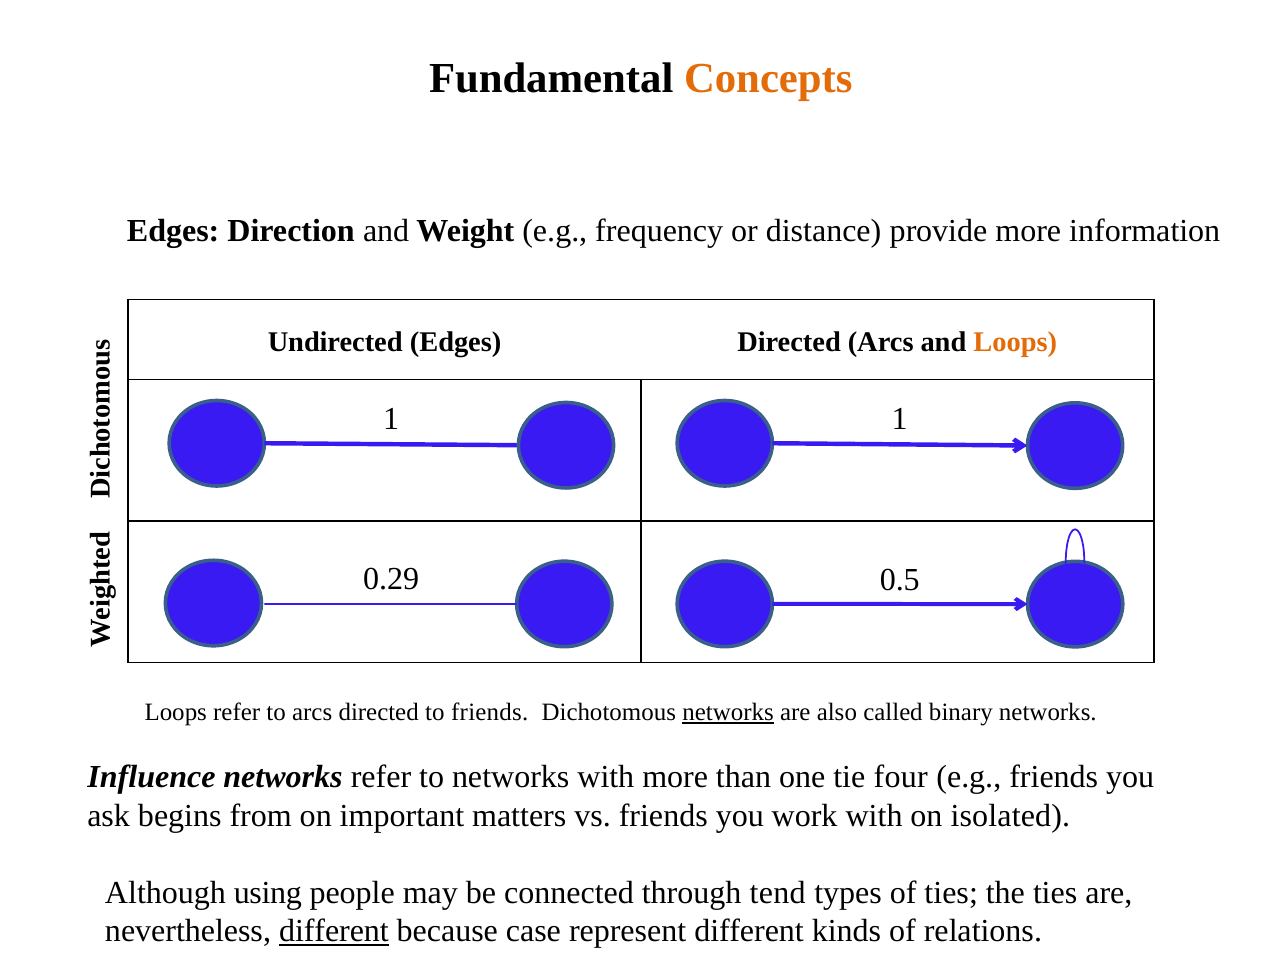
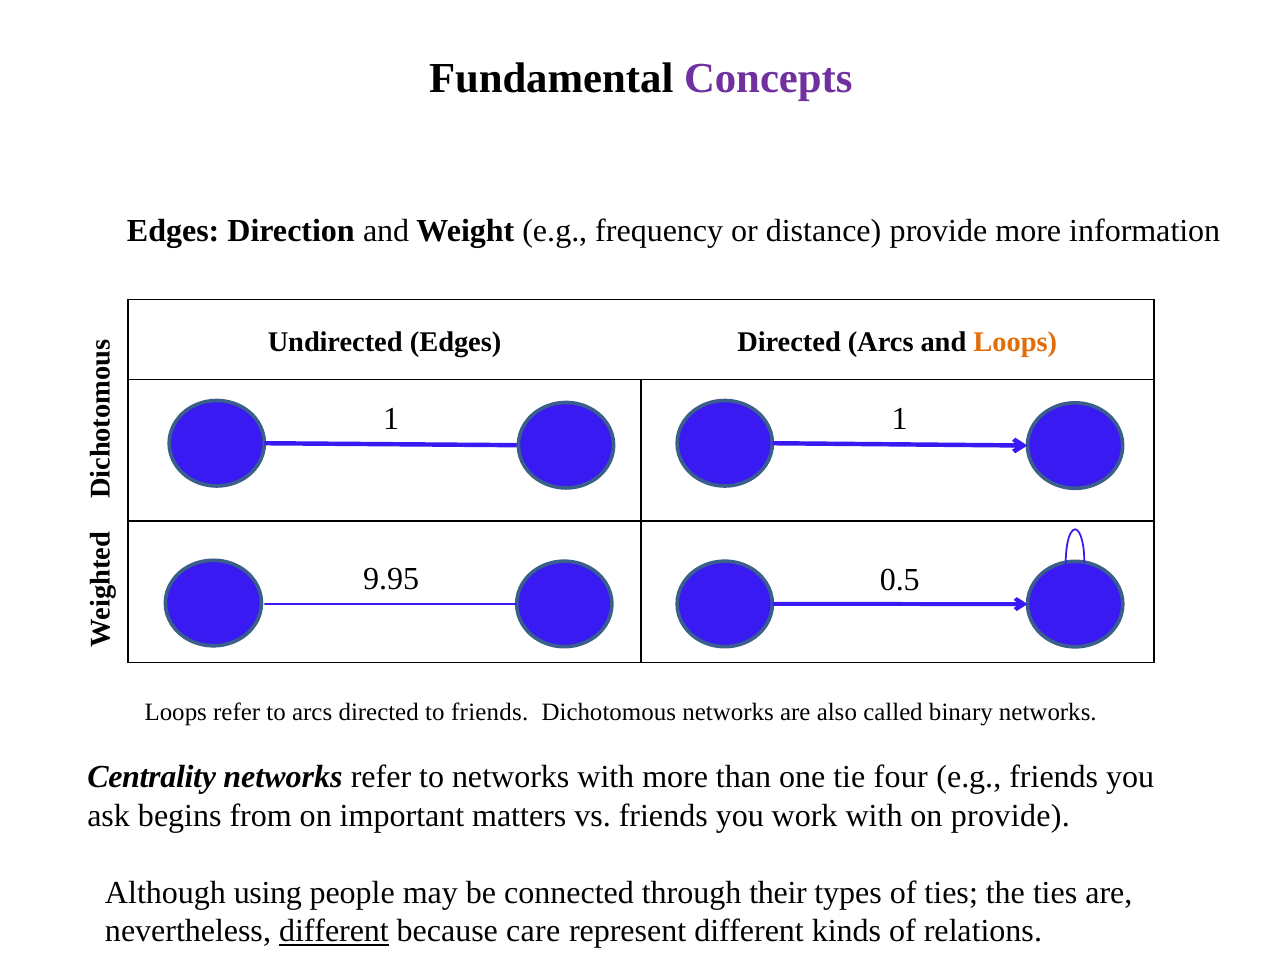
Concepts colour: orange -> purple
0.29: 0.29 -> 9.95
networks at (728, 712) underline: present -> none
Influence: Influence -> Centrality
on isolated: isolated -> provide
tend: tend -> their
case: case -> care
